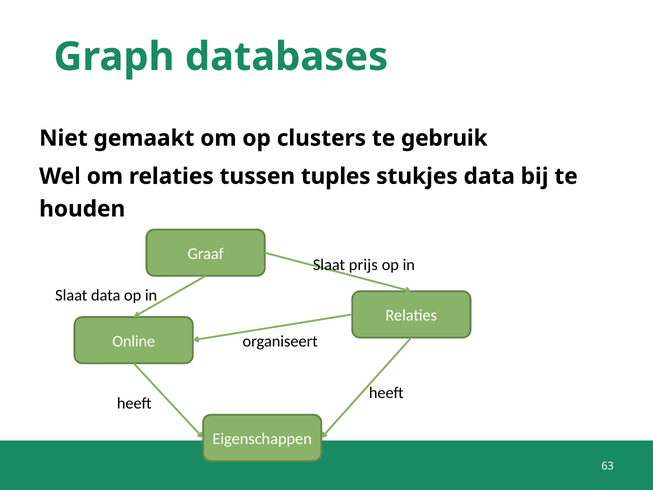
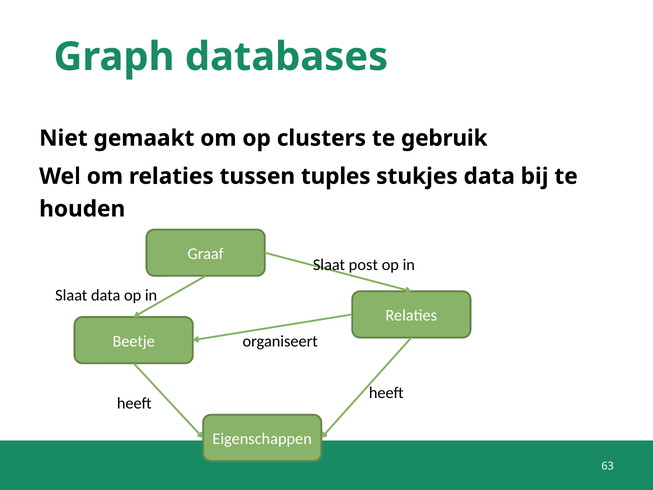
prijs: prijs -> post
Online: Online -> Beetje
